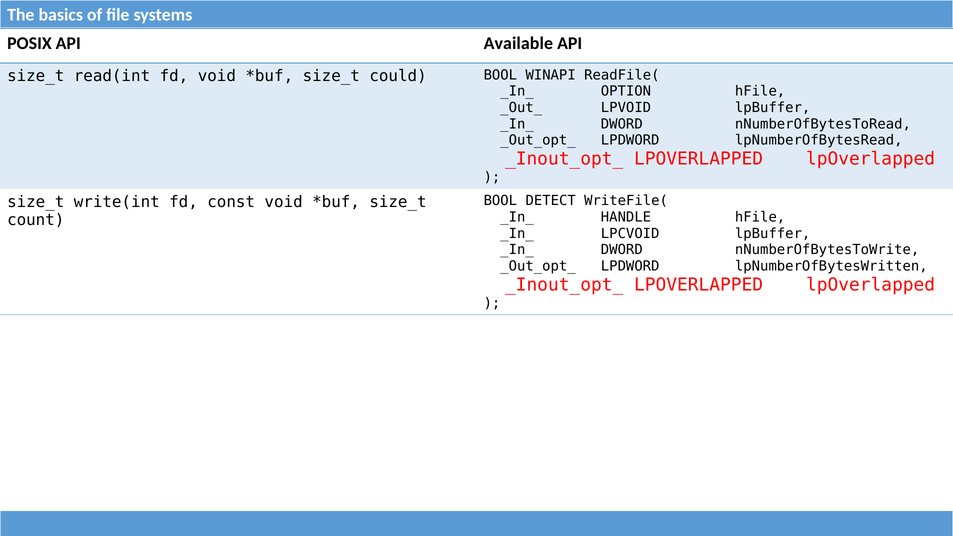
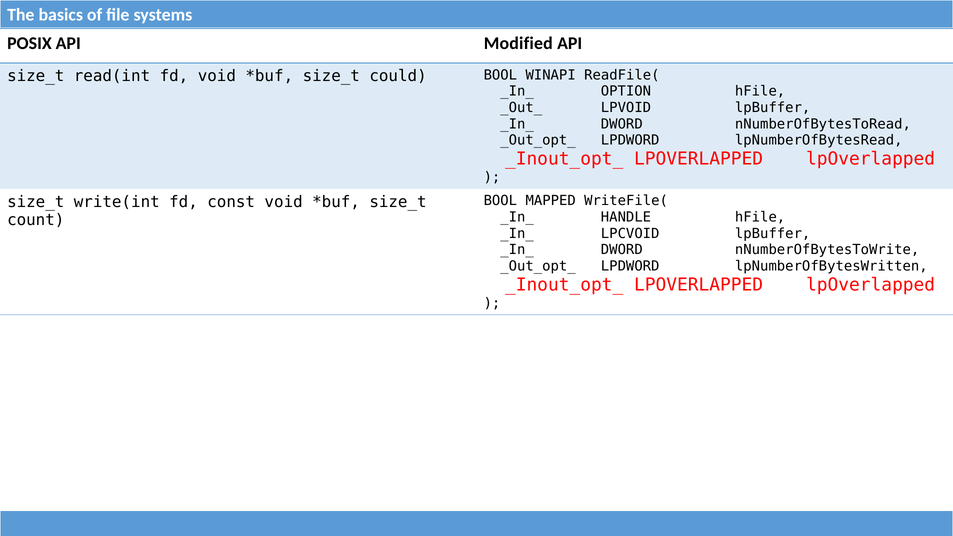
Available: Available -> Modified
DETECT: DETECT -> MAPPED
